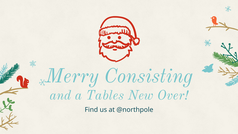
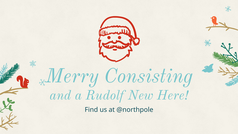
Tables: Tables -> Rudolf
Over: Over -> Here
